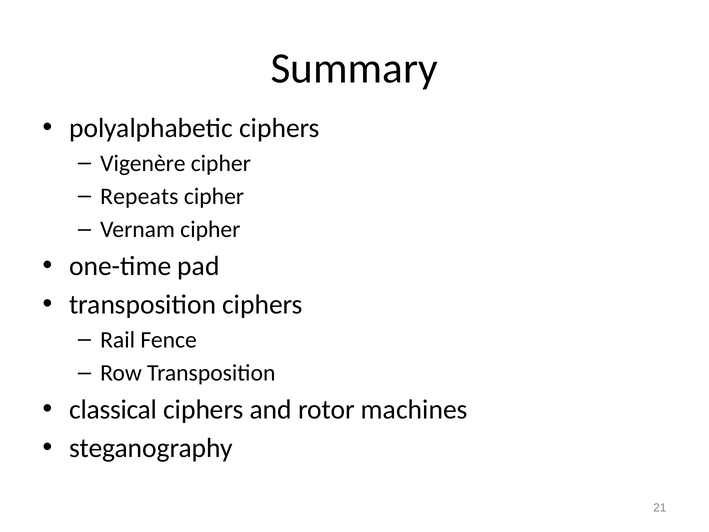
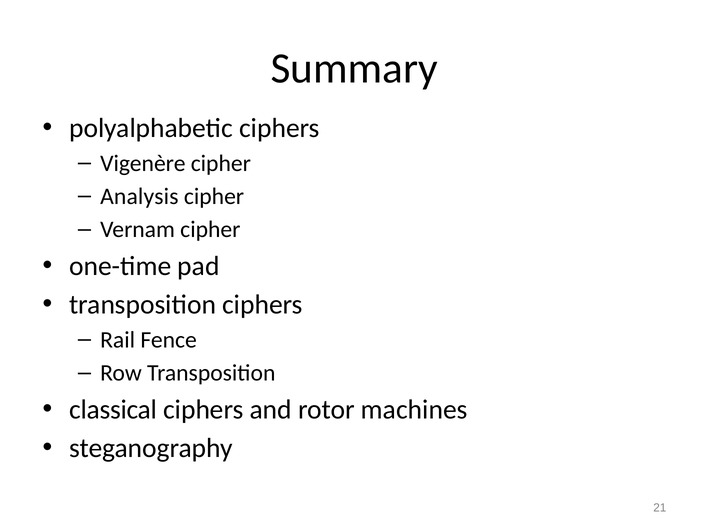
Repeats: Repeats -> Analysis
